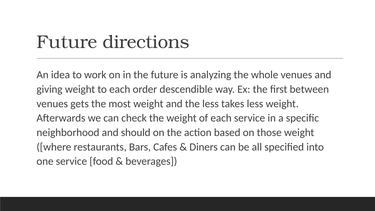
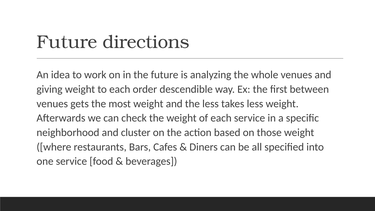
should: should -> cluster
